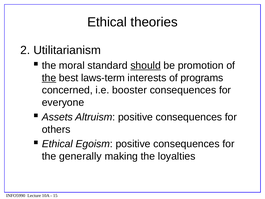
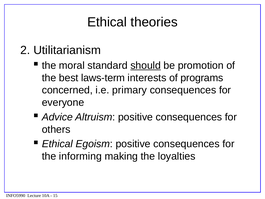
the at (49, 78) underline: present -> none
booster: booster -> primary
Assets: Assets -> Advice
generally: generally -> informing
